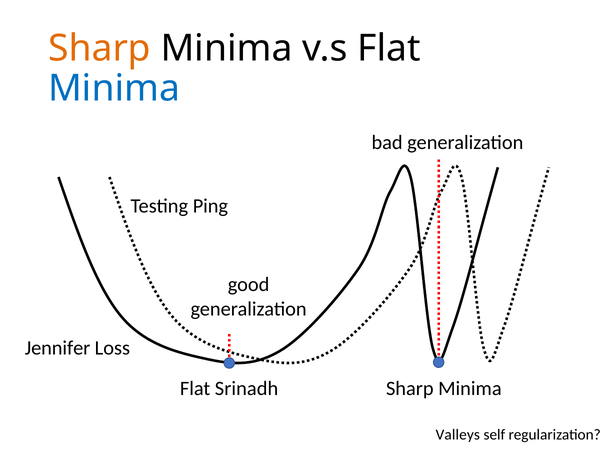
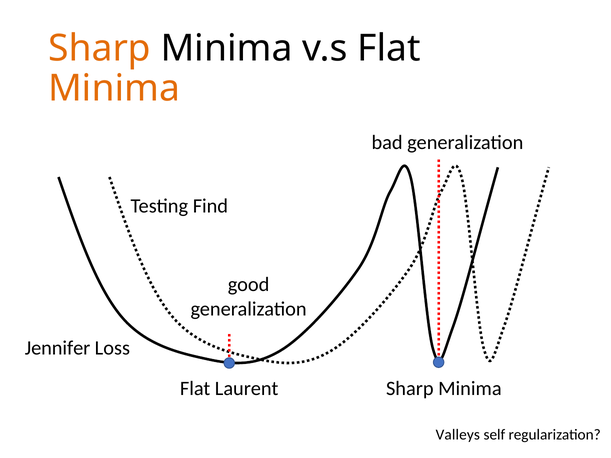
Minima at (114, 89) colour: blue -> orange
Ping: Ping -> Find
Srinadh: Srinadh -> Laurent
